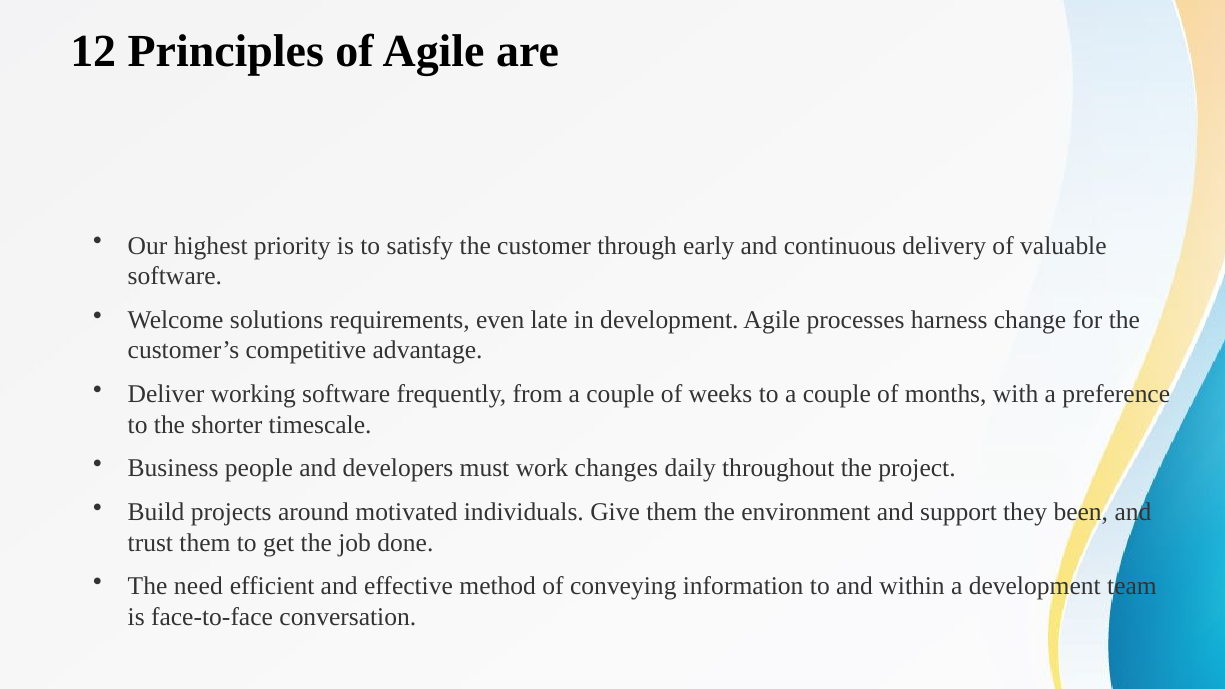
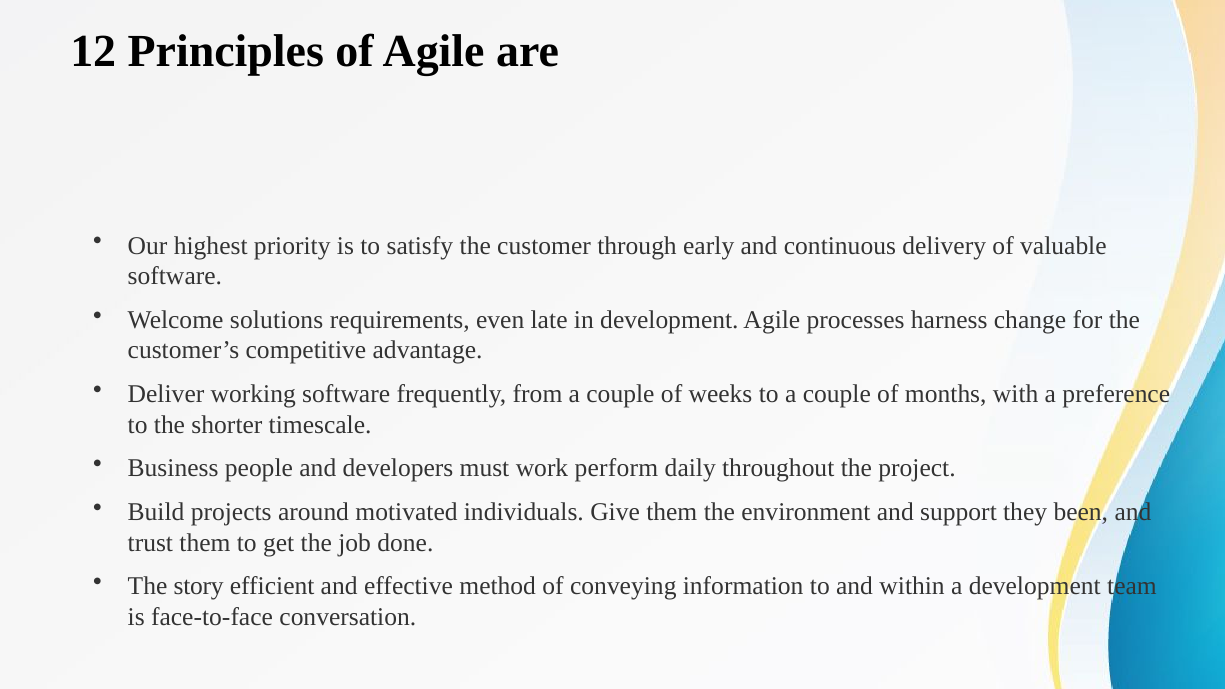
changes: changes -> perform
need: need -> story
